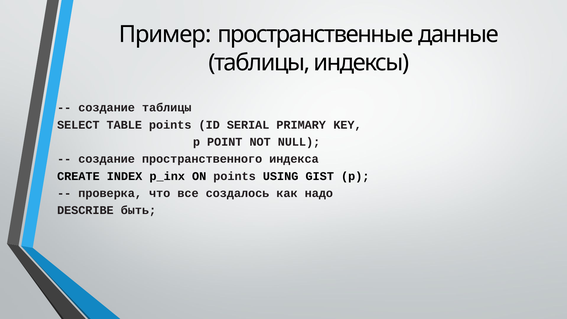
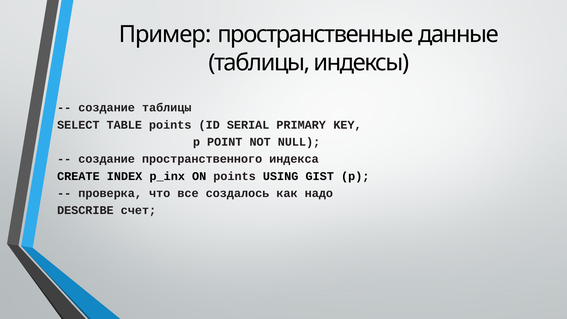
быть: быть -> счет
